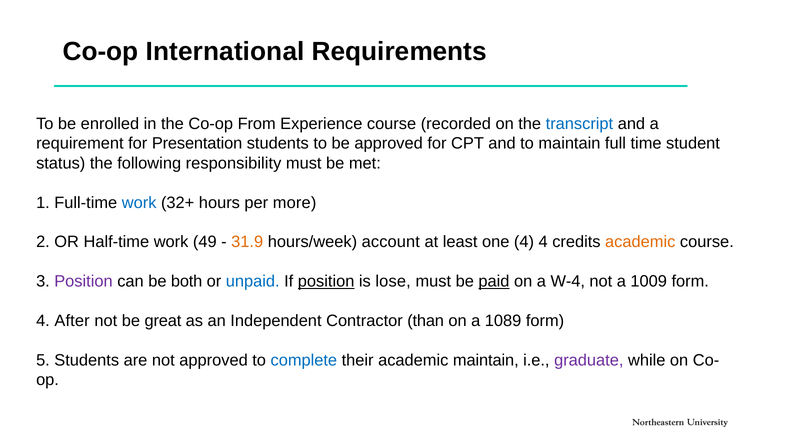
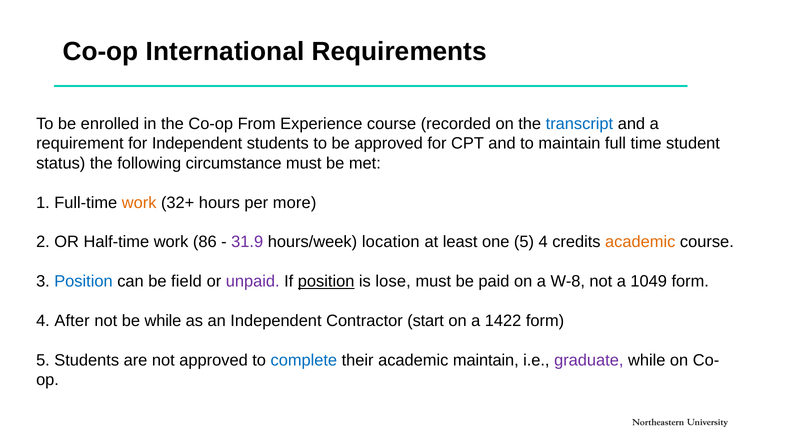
for Presentation: Presentation -> Independent
responsibility: responsibility -> circumstance
work at (139, 202) colour: blue -> orange
49: 49 -> 86
31.9 colour: orange -> purple
account: account -> location
one 4: 4 -> 5
Position at (83, 281) colour: purple -> blue
both: both -> field
unpaid colour: blue -> purple
paid underline: present -> none
W-4: W-4 -> W-8
1009: 1009 -> 1049
be great: great -> while
than: than -> start
1089: 1089 -> 1422
